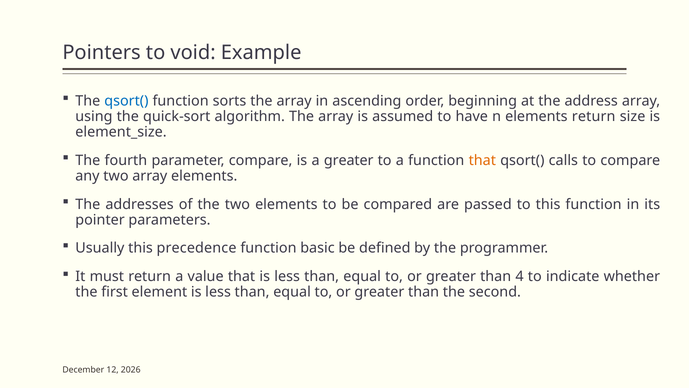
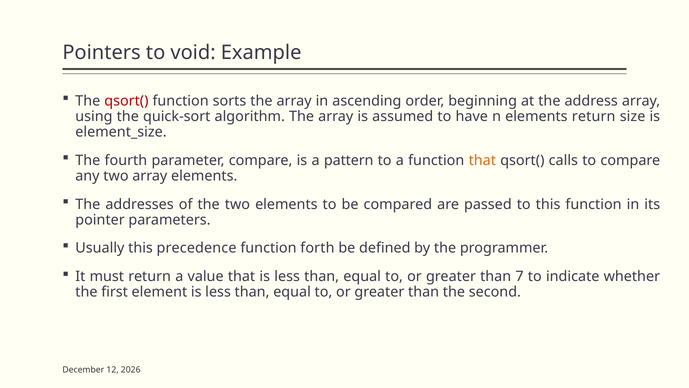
qsort( at (126, 101) colour: blue -> red
a greater: greater -> pattern
basic: basic -> forth
4: 4 -> 7
